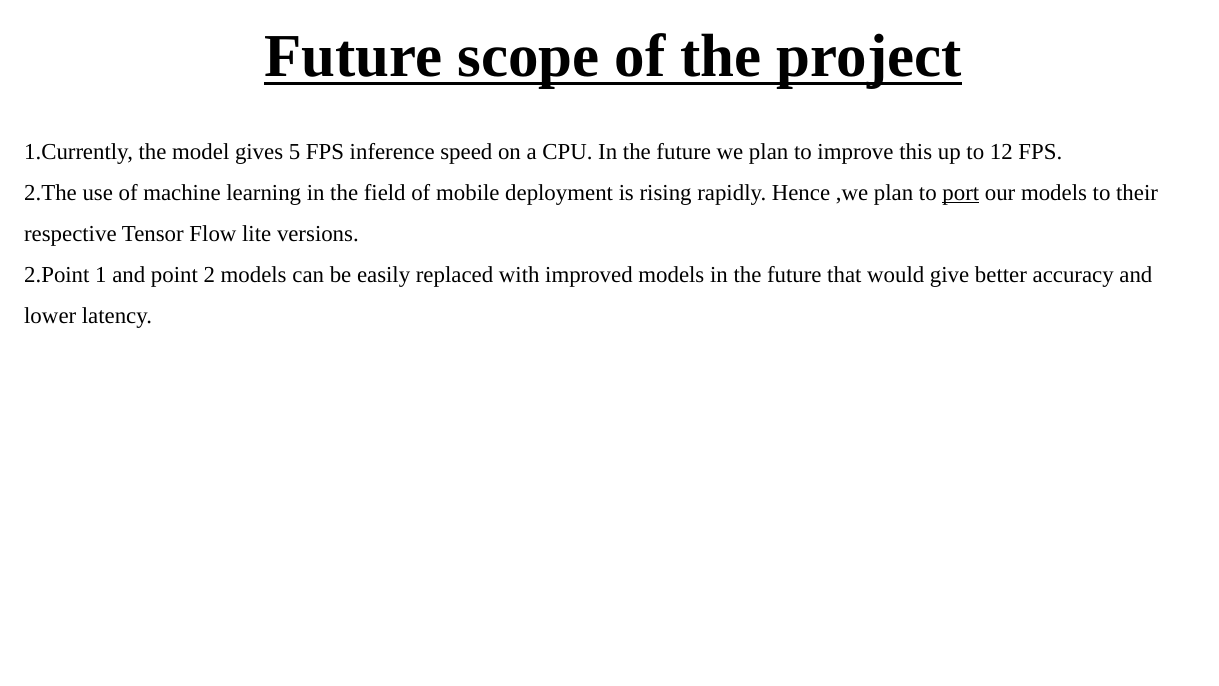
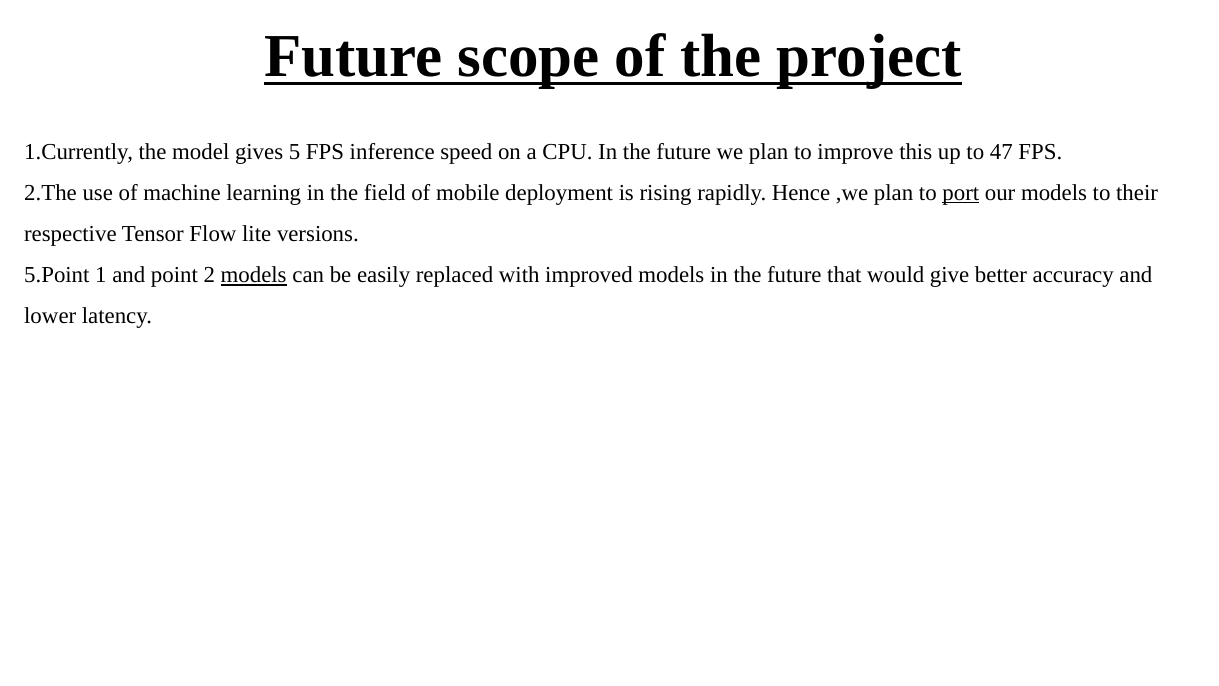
12: 12 -> 47
2.Point: 2.Point -> 5.Point
models at (254, 275) underline: none -> present
